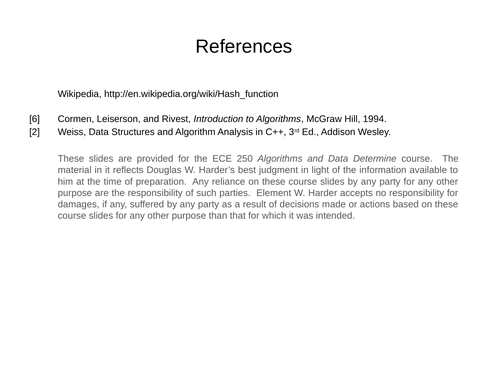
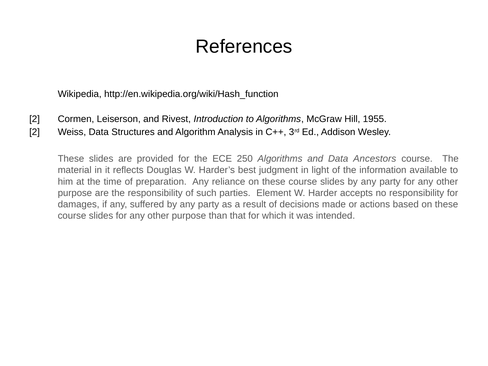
6 at (35, 119): 6 -> 2
1994: 1994 -> 1955
Determine: Determine -> Ancestors
